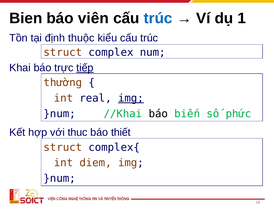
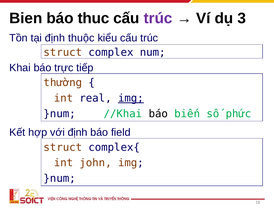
viên: viên -> thuc
trúc at (158, 18) colour: blue -> purple
1: 1 -> 3
tiếp underline: present -> none
với thuc: thuc -> định
thiết: thiết -> field
diem: diem -> john
